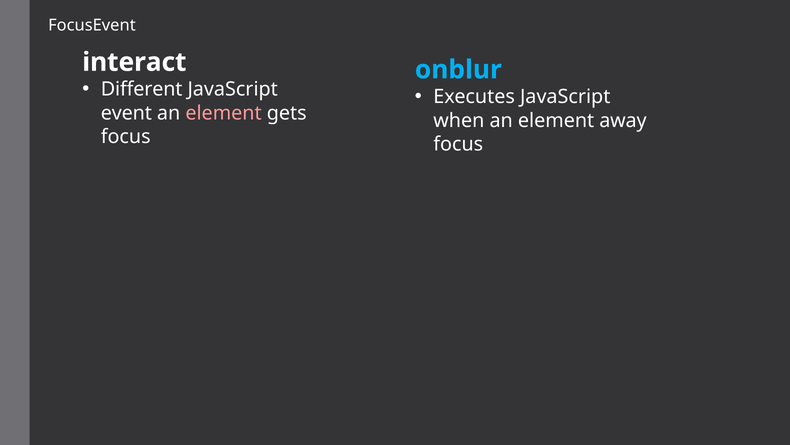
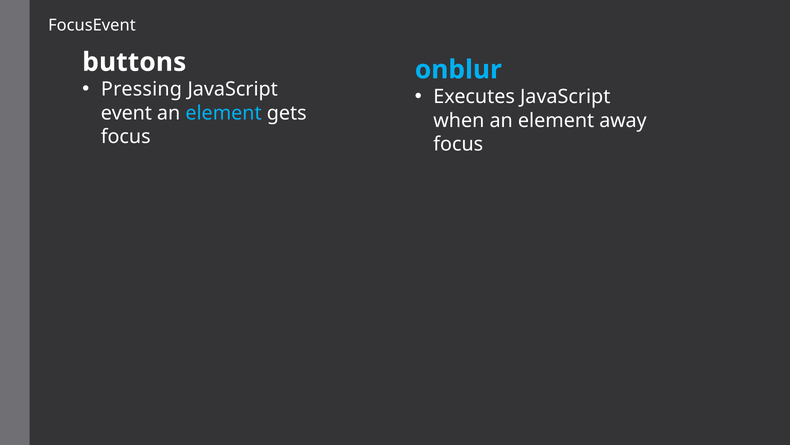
interact: interact -> buttons
Different: Different -> Pressing
element at (224, 113) colour: pink -> light blue
